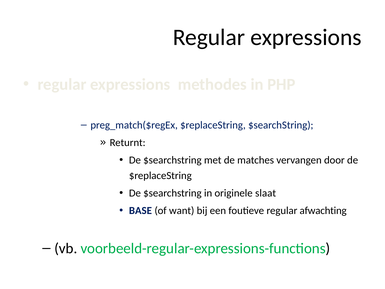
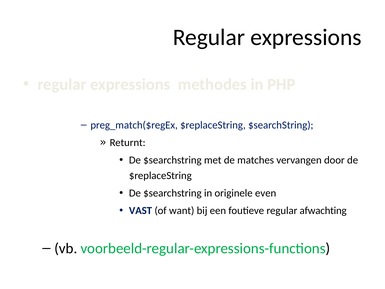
slaat: slaat -> even
BASE: BASE -> VAST
